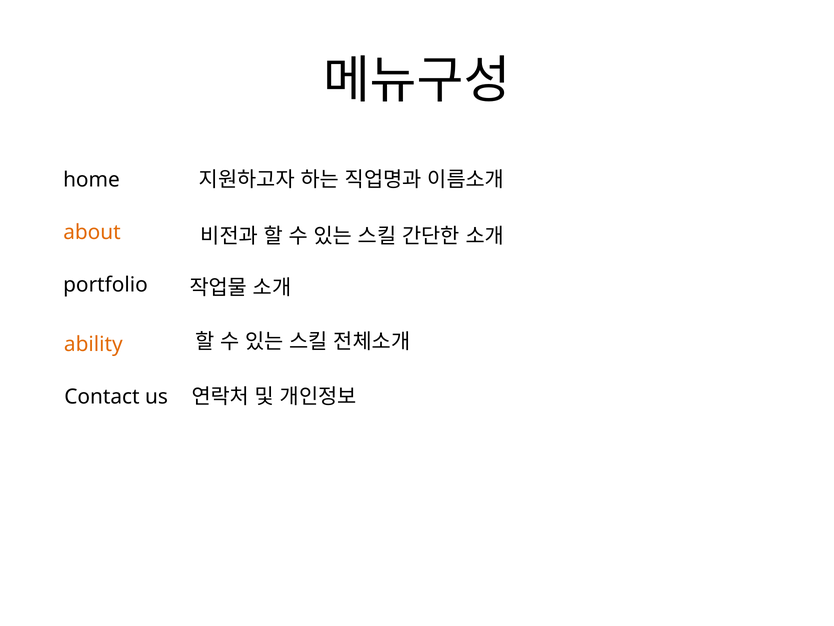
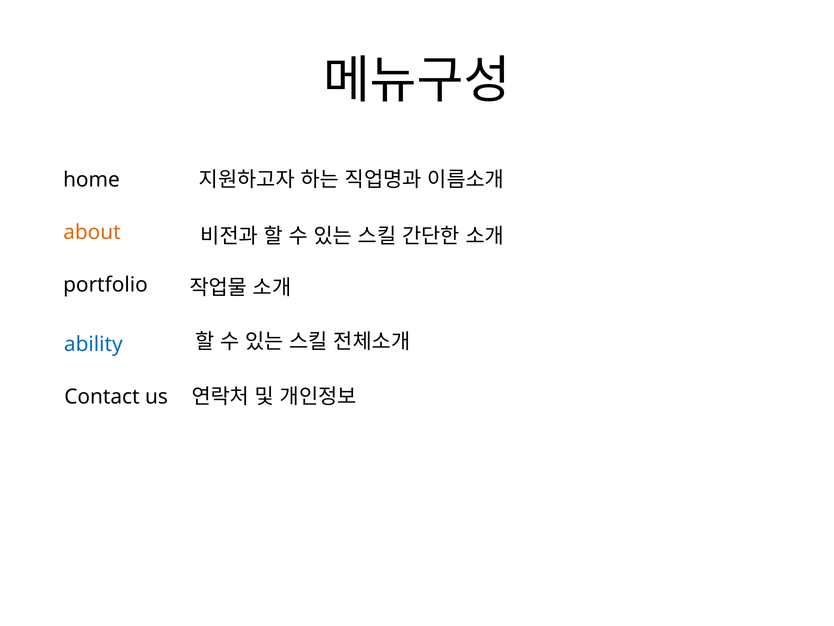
ability colour: orange -> blue
